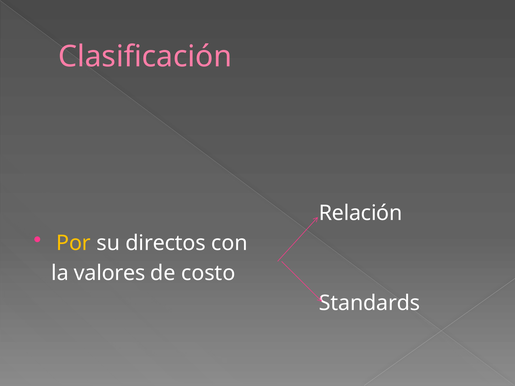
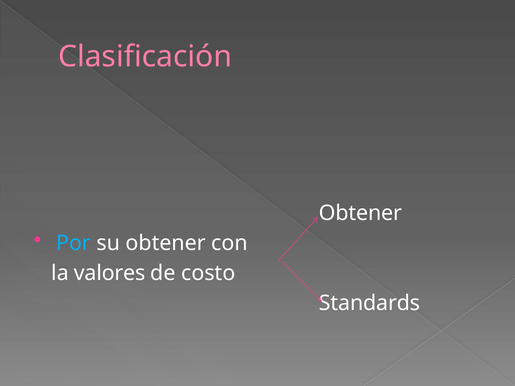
Relación at (361, 213): Relación -> Obtener
Por colour: yellow -> light blue
su directos: directos -> obtener
